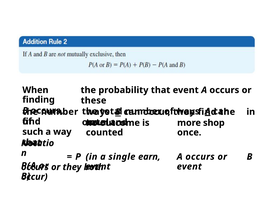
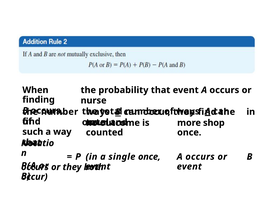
these: these -> nurse
single earn: earn -> once
